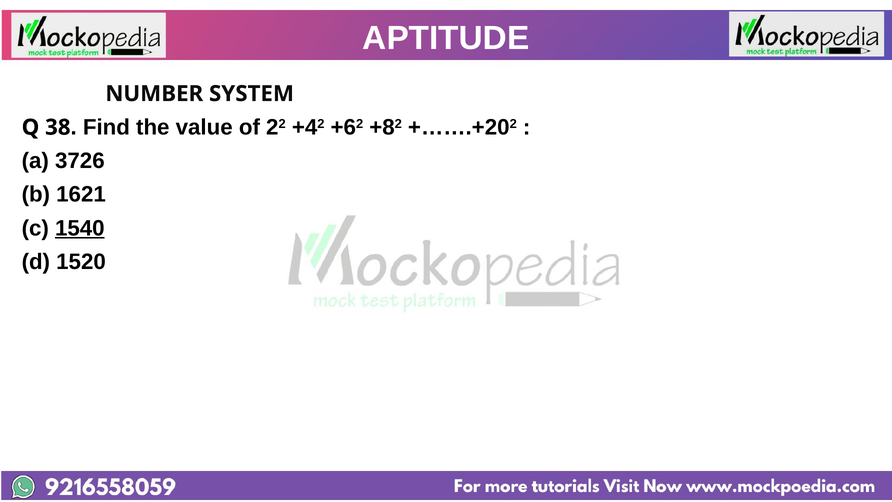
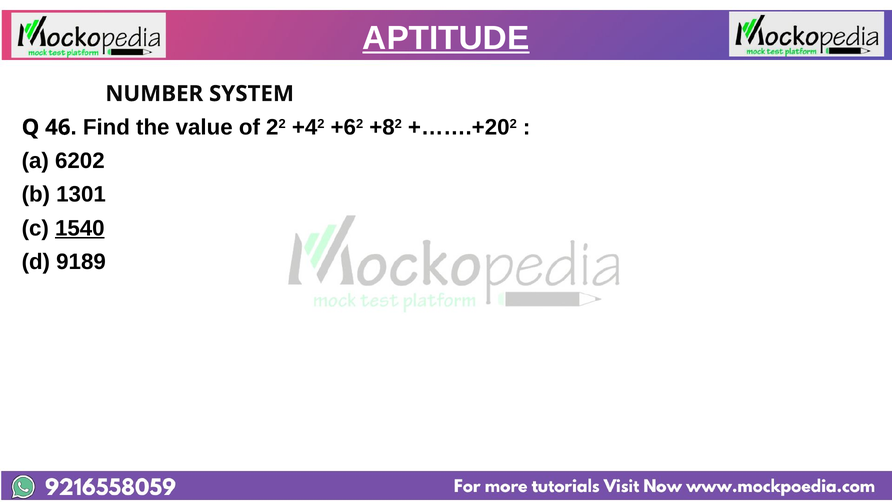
APTITUDE underline: none -> present
38: 38 -> 46
3726: 3726 -> 6202
1621: 1621 -> 1301
1520: 1520 -> 9189
